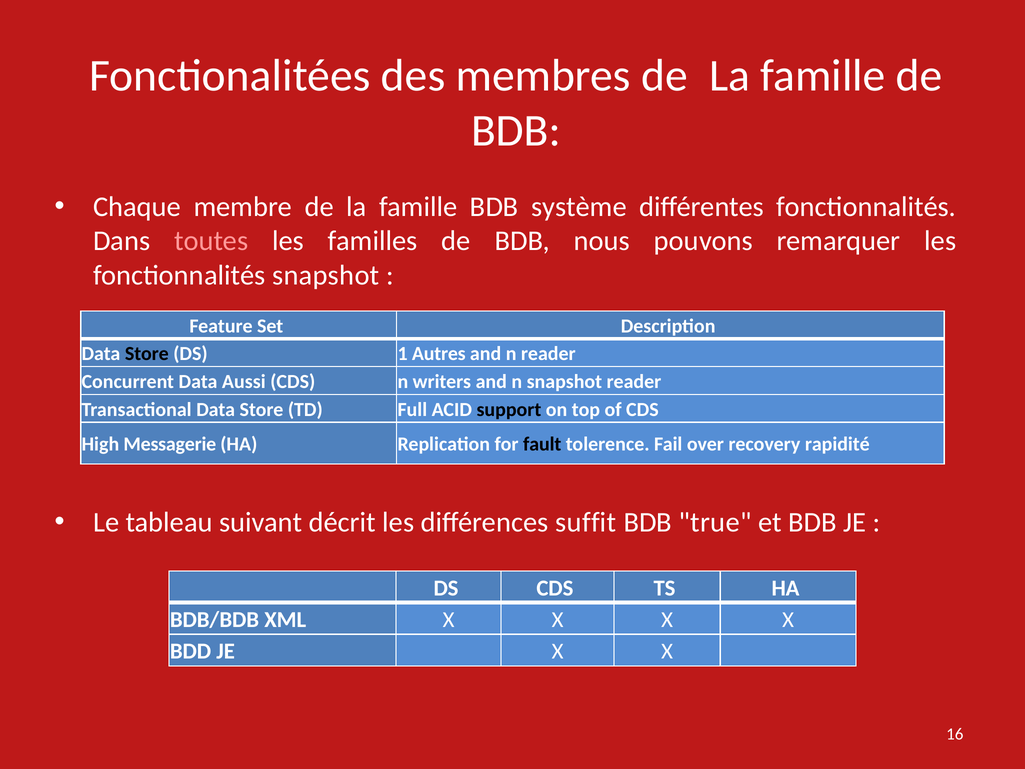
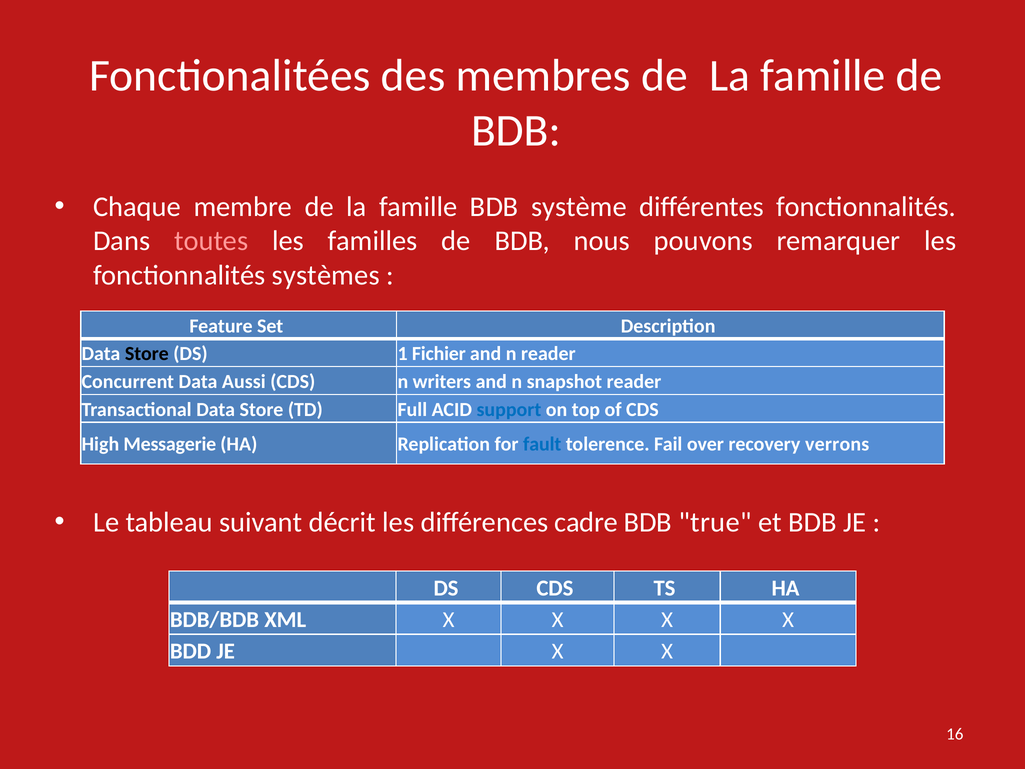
fonctionnalités snapshot: snapshot -> systèmes
Autres: Autres -> Fichier
support colour: black -> blue
fault colour: black -> blue
rapidité: rapidité -> verrons
suffit: suffit -> cadre
